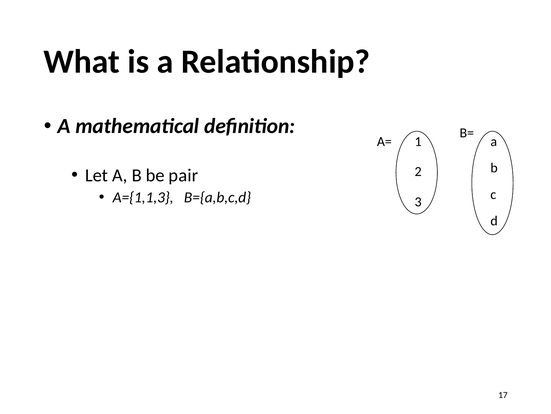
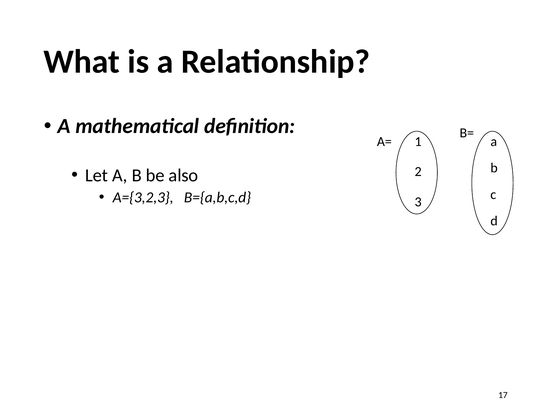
pair: pair -> also
A={1,1,3: A={1,1,3 -> A={3,2,3
